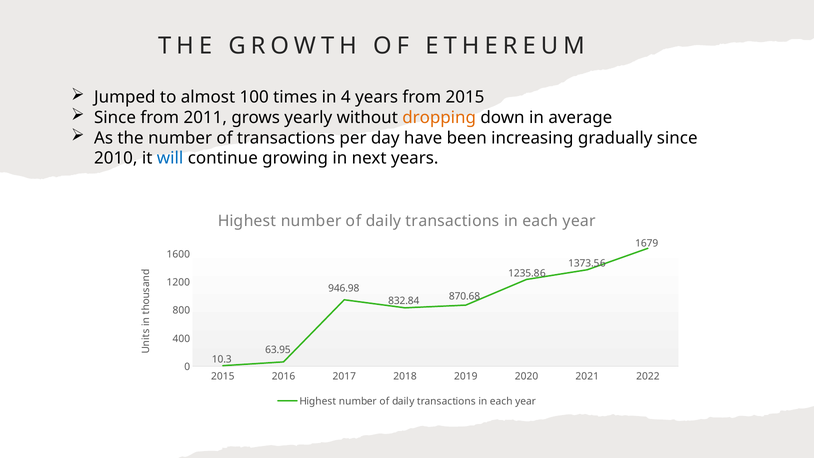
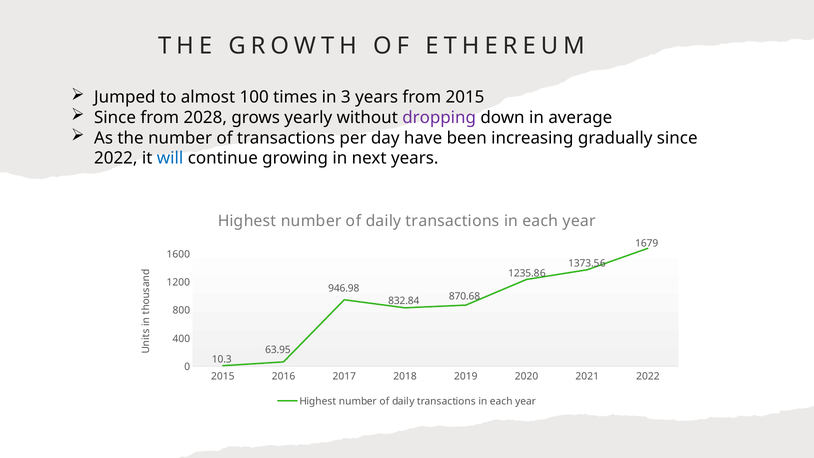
4: 4 -> 3
2011: 2011 -> 2028
dropping colour: orange -> purple
2010 at (116, 158): 2010 -> 2022
